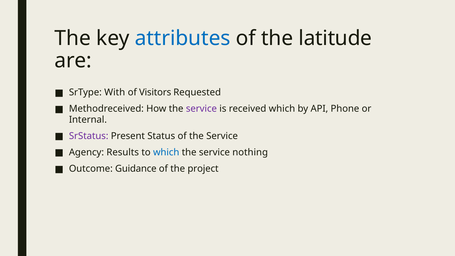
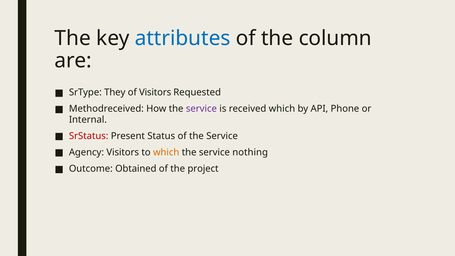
latitude: latitude -> column
With: With -> They
SrStatus colour: purple -> red
Agency Results: Results -> Visitors
which at (166, 152) colour: blue -> orange
Guidance: Guidance -> Obtained
